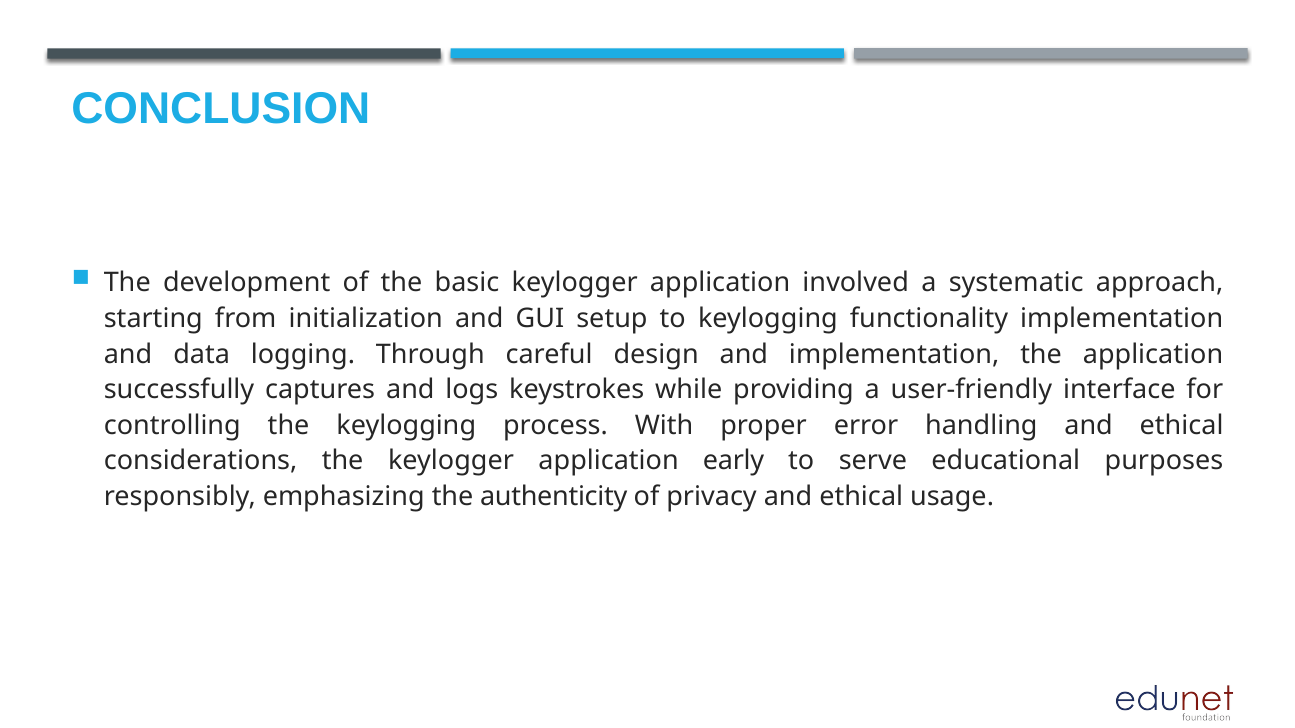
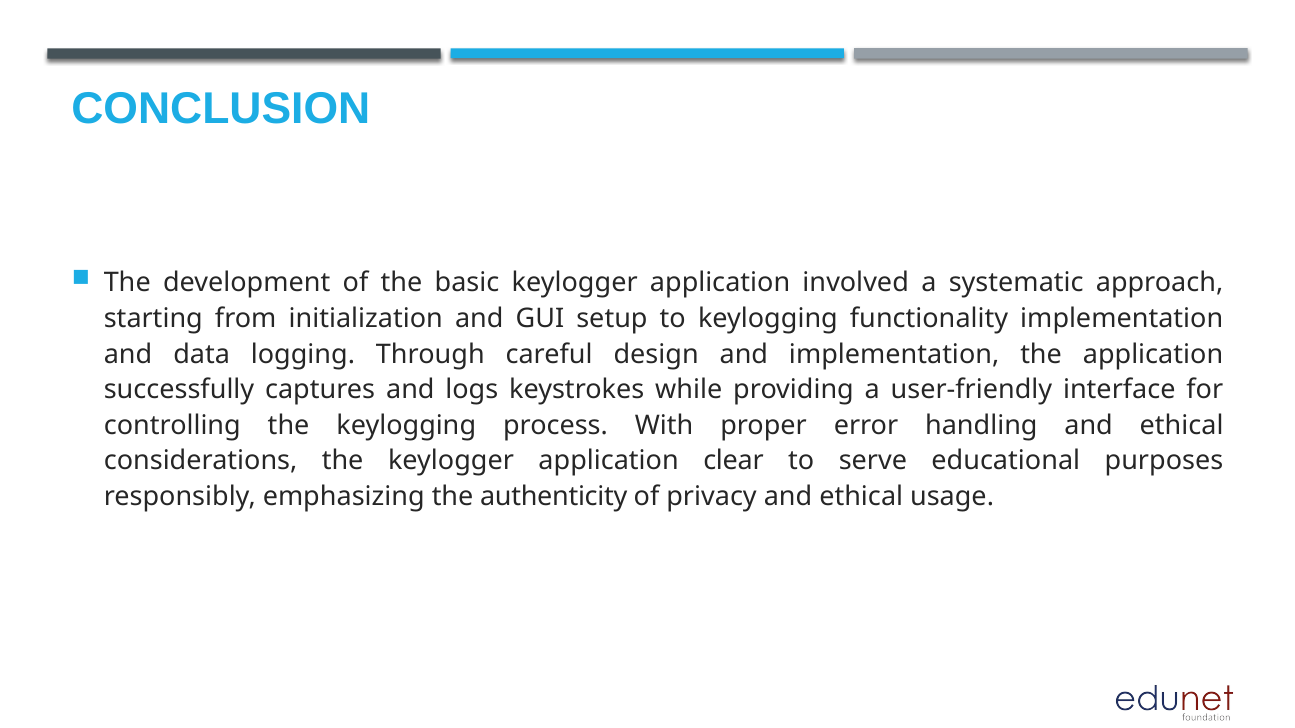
early: early -> clear
